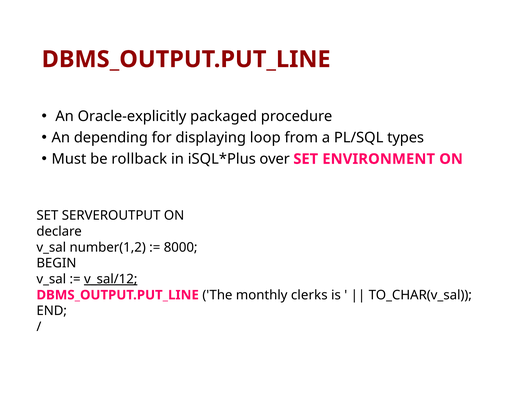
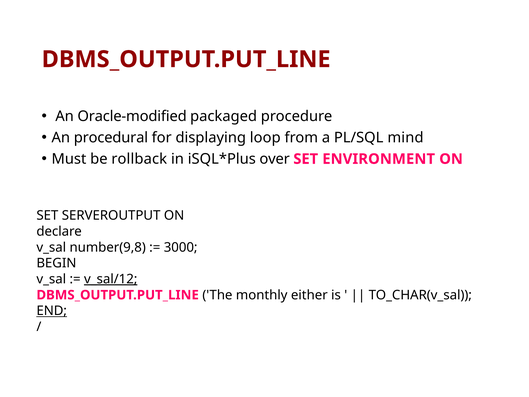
Oracle-explicitly: Oracle-explicitly -> Oracle-modified
depending: depending -> procedural
types: types -> mind
number(1,2: number(1,2 -> number(9,8
8000: 8000 -> 3000
clerks: clerks -> either
END underline: none -> present
